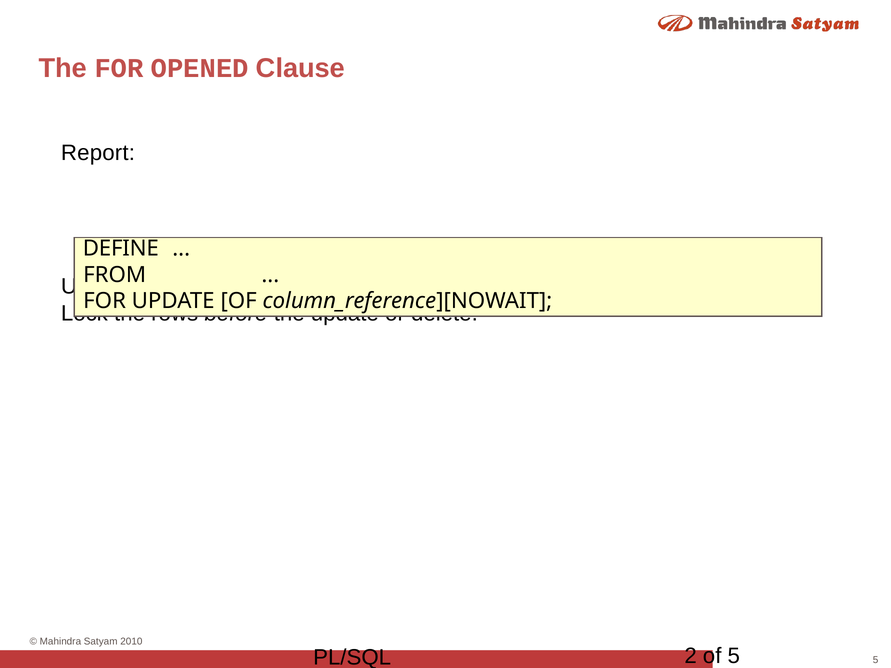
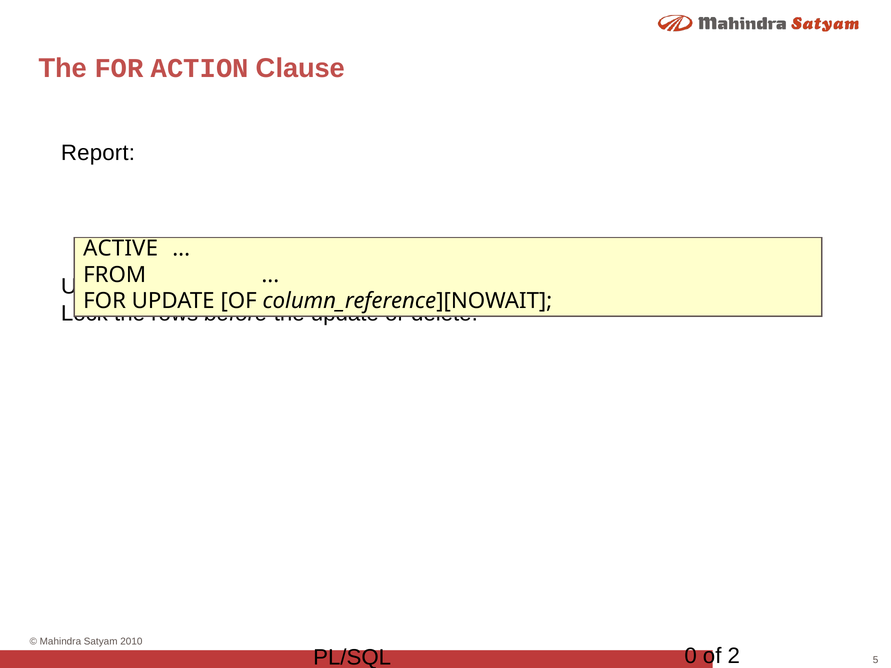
OPENED: OPENED -> ACTION
DEFINE: DEFINE -> ACTIVE
2: 2 -> 0
of 5: 5 -> 2
